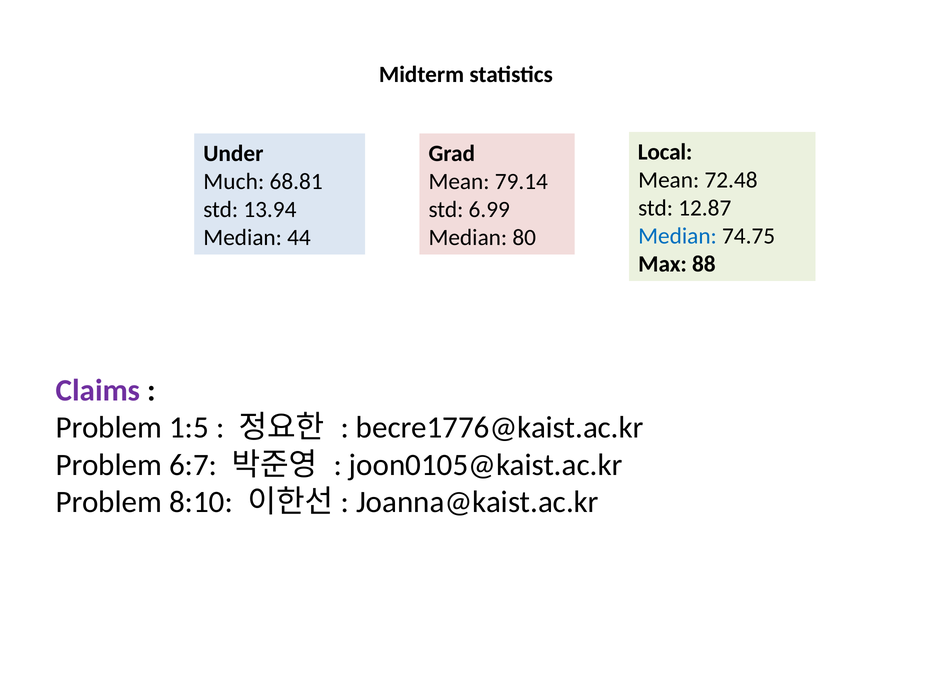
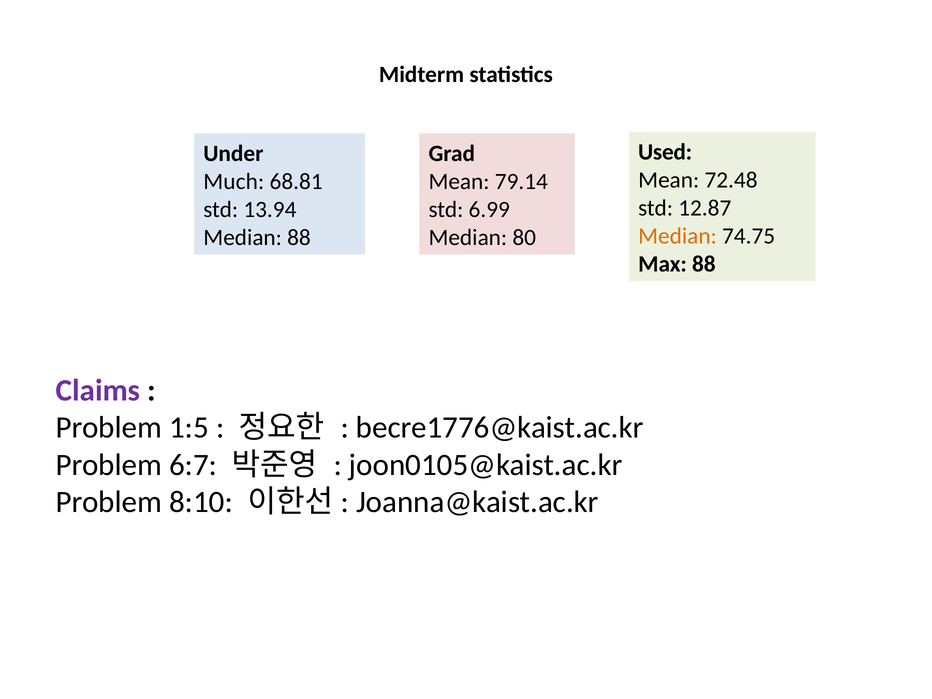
Local: Local -> Used
Median at (678, 236) colour: blue -> orange
Median 44: 44 -> 88
